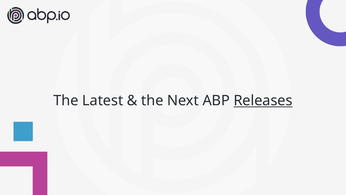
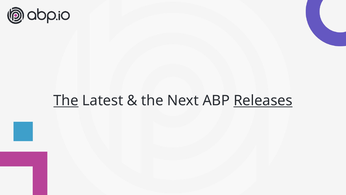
The at (66, 100) underline: none -> present
